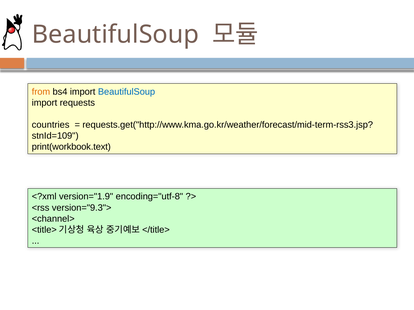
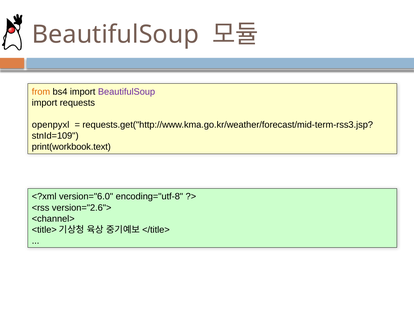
BeautifulSoup at (127, 92) colour: blue -> purple
countries: countries -> openpyxl
version="1.9: version="1.9 -> version="6.0
version="9.3">: version="9.3"> -> version="2.6">
